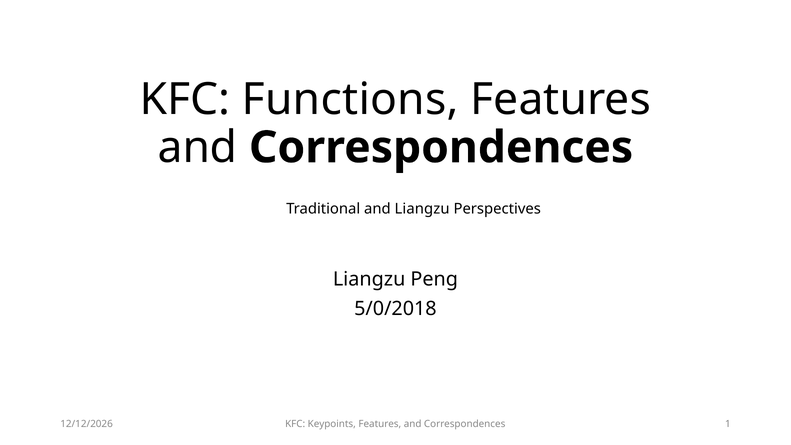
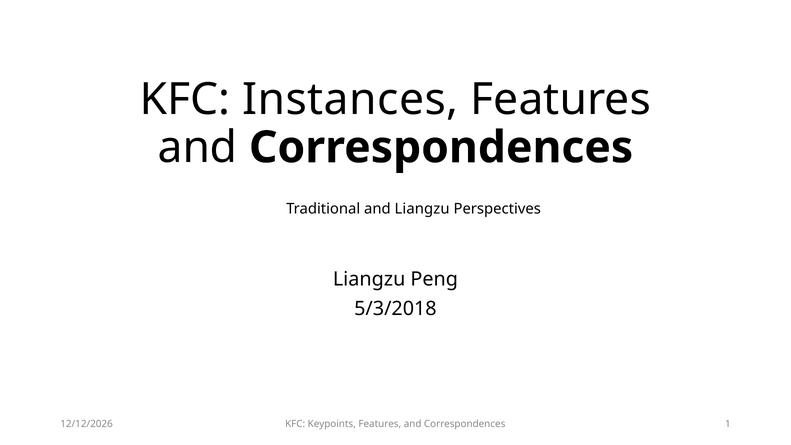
Functions: Functions -> Instances
5/0/2018: 5/0/2018 -> 5/3/2018
